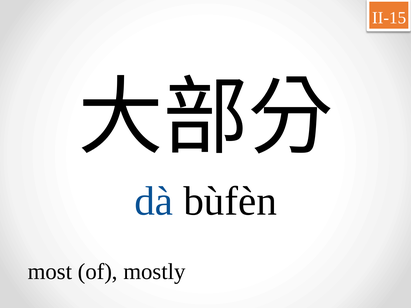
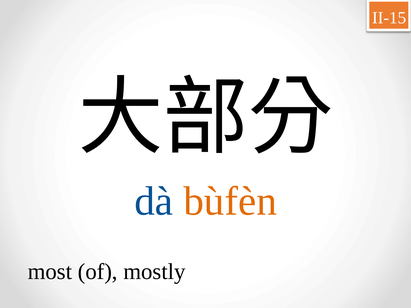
bùfèn colour: black -> orange
